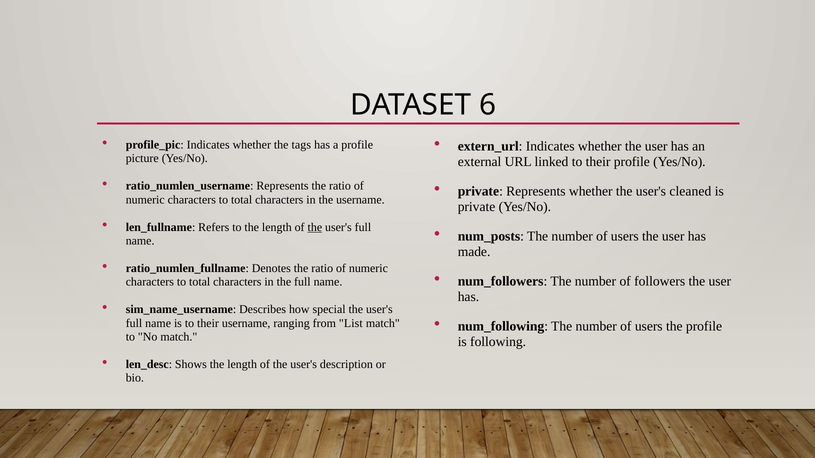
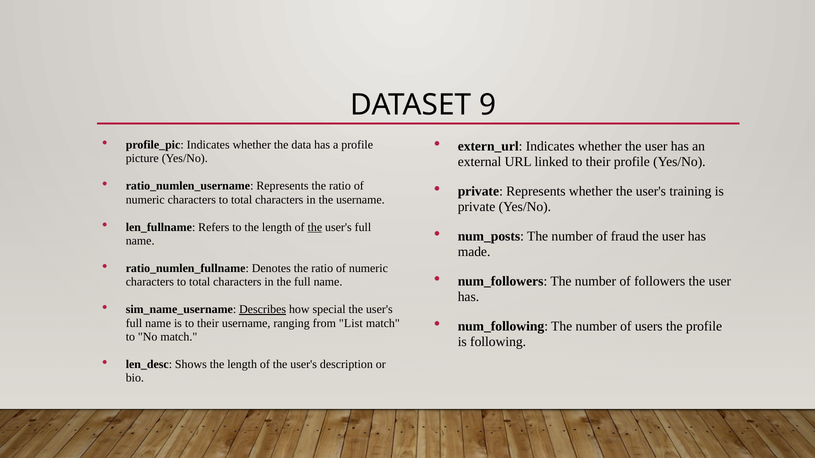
6: 6 -> 9
tags: tags -> data
cleaned: cleaned -> training
users at (625, 236): users -> fraud
Describes underline: none -> present
